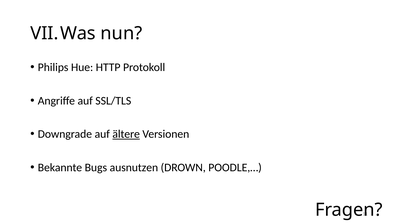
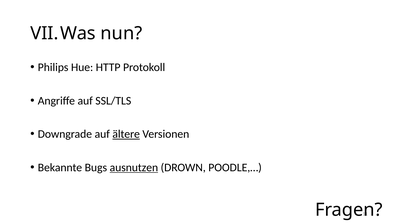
ausnutzen underline: none -> present
